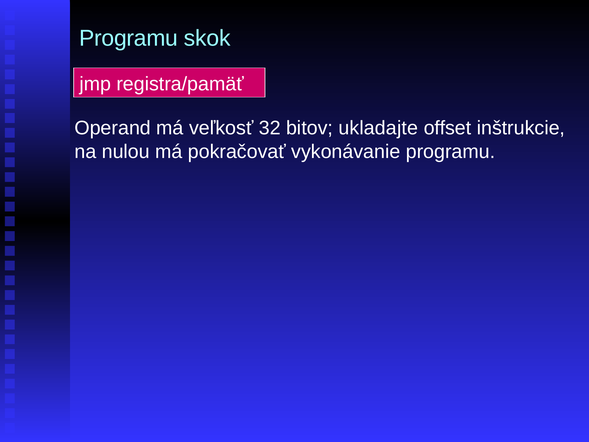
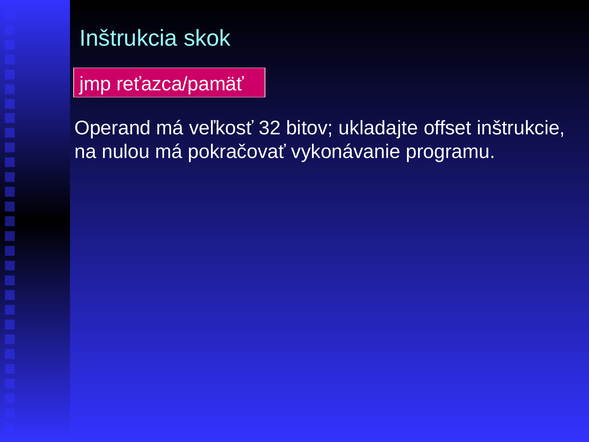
Programu at (129, 38): Programu -> Inštrukcia
registra/pamäť: registra/pamäť -> reťazca/pamäť
